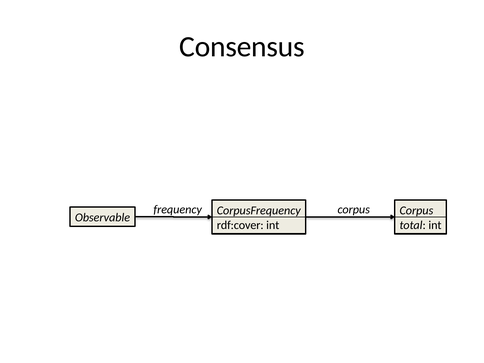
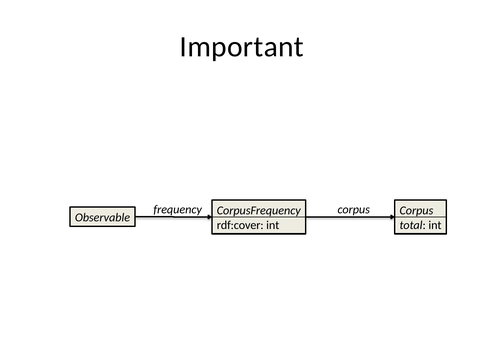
Consensus: Consensus -> Important
